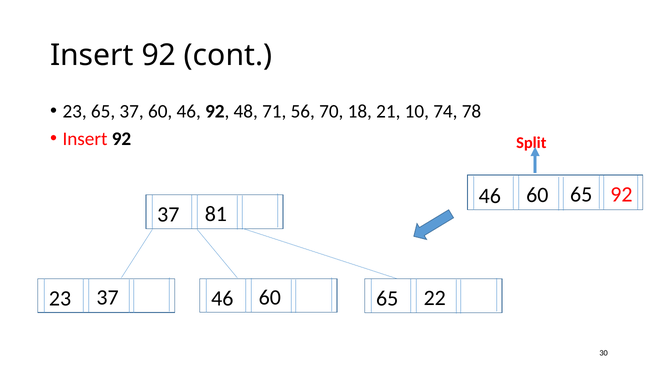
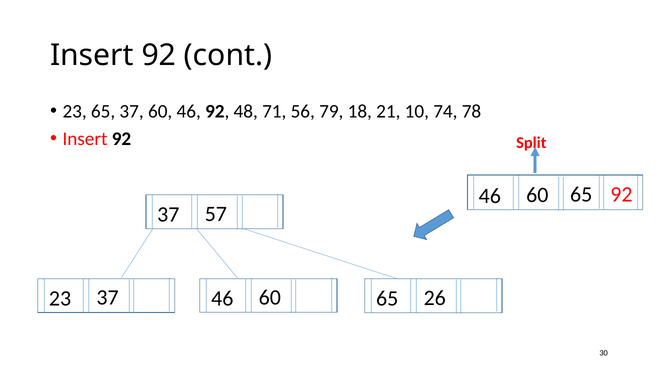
70: 70 -> 79
81: 81 -> 57
22: 22 -> 26
